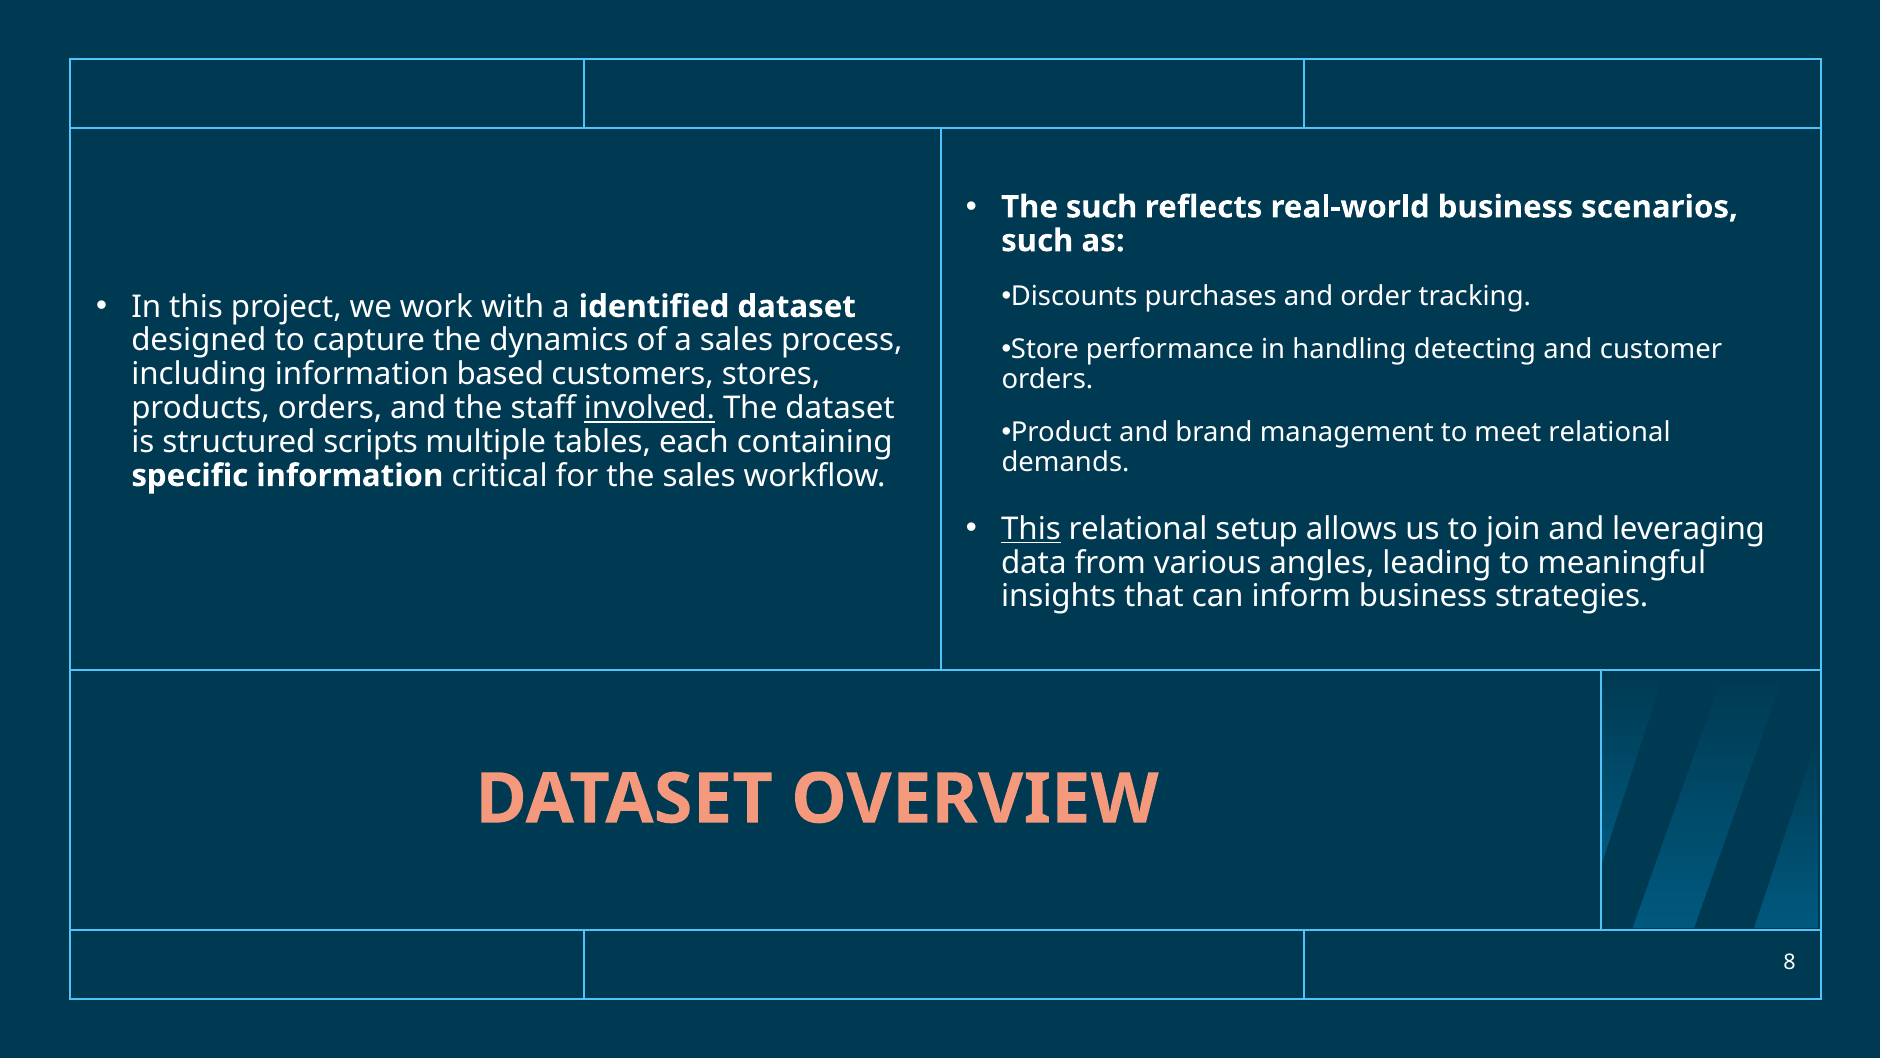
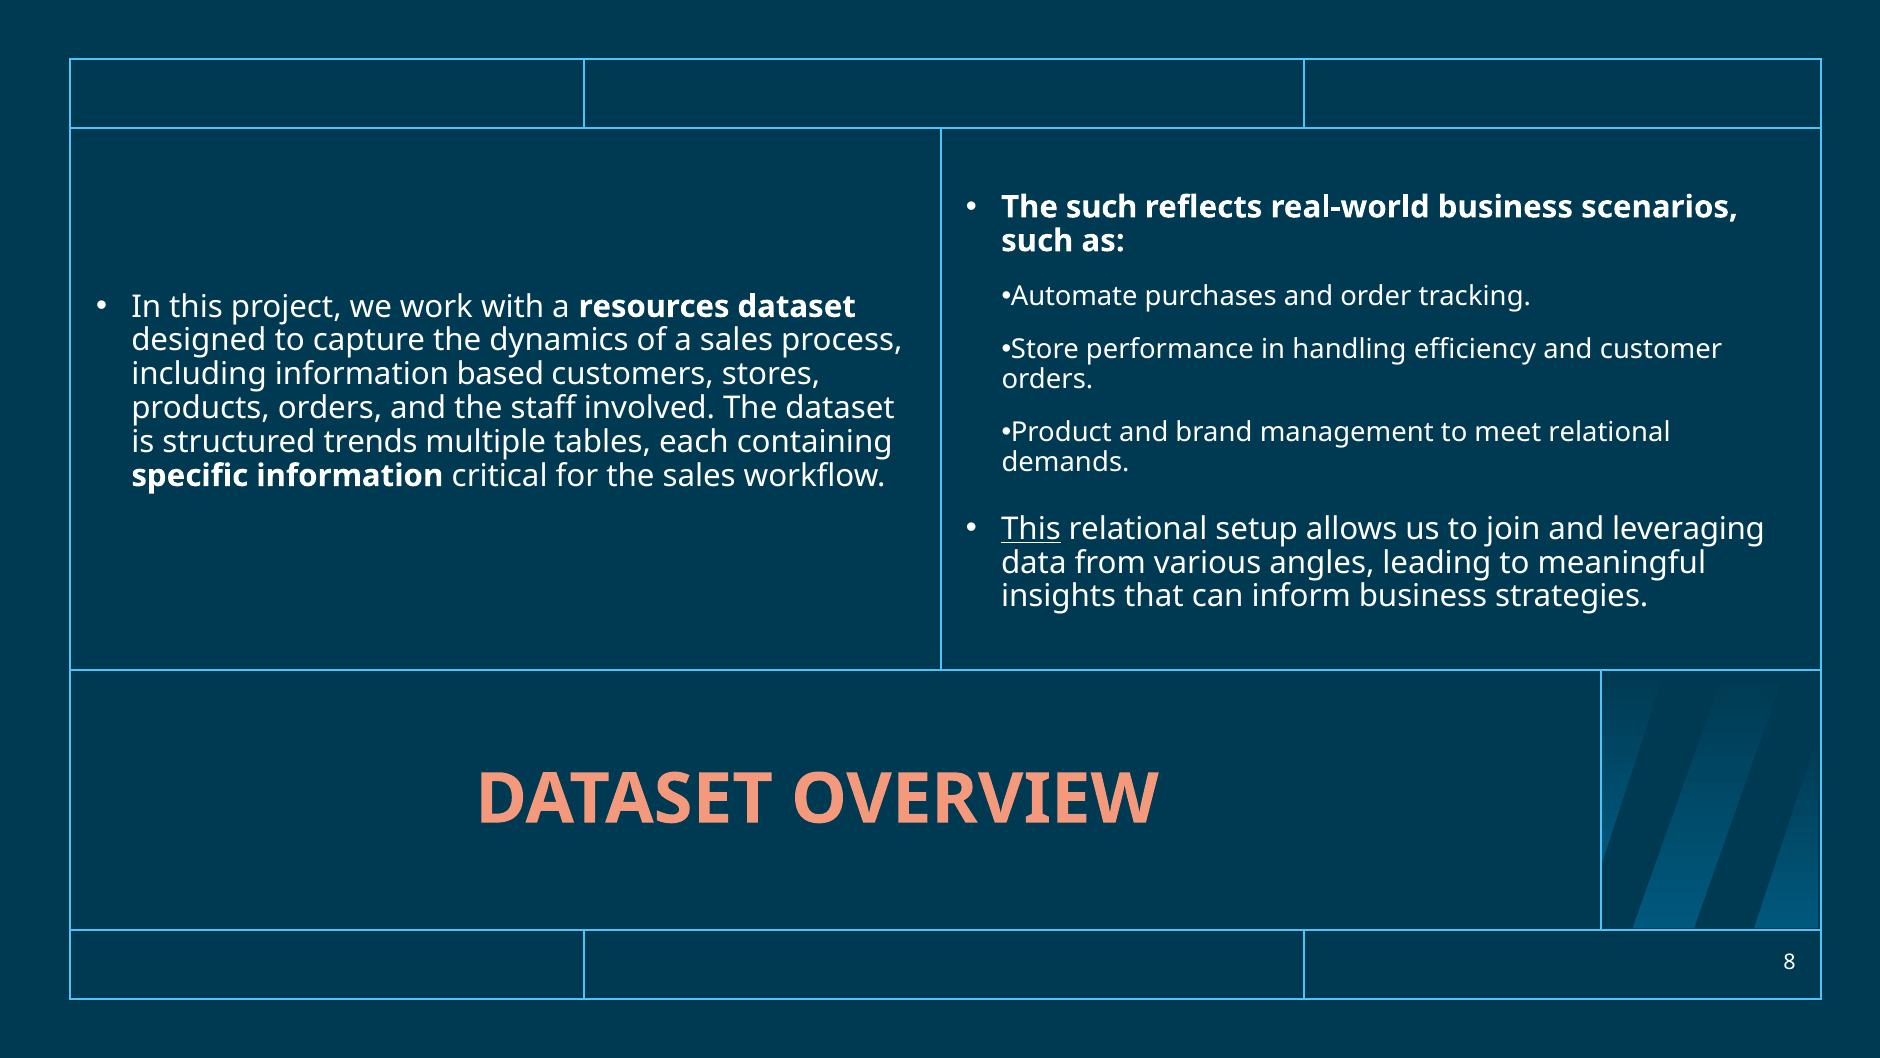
Discounts: Discounts -> Automate
identified: identified -> resources
detecting: detecting -> efficiency
involved underline: present -> none
scripts: scripts -> trends
